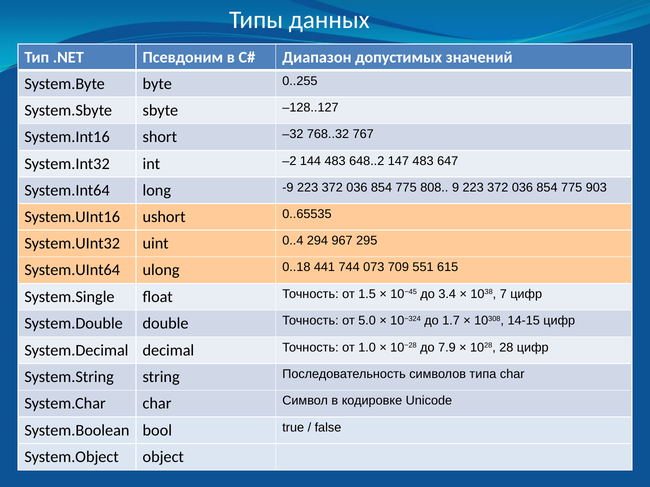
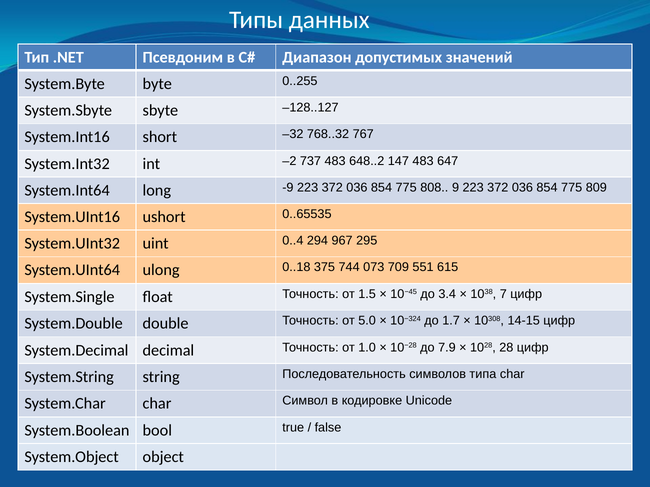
144: 144 -> 737
903: 903 -> 809
441: 441 -> 375
